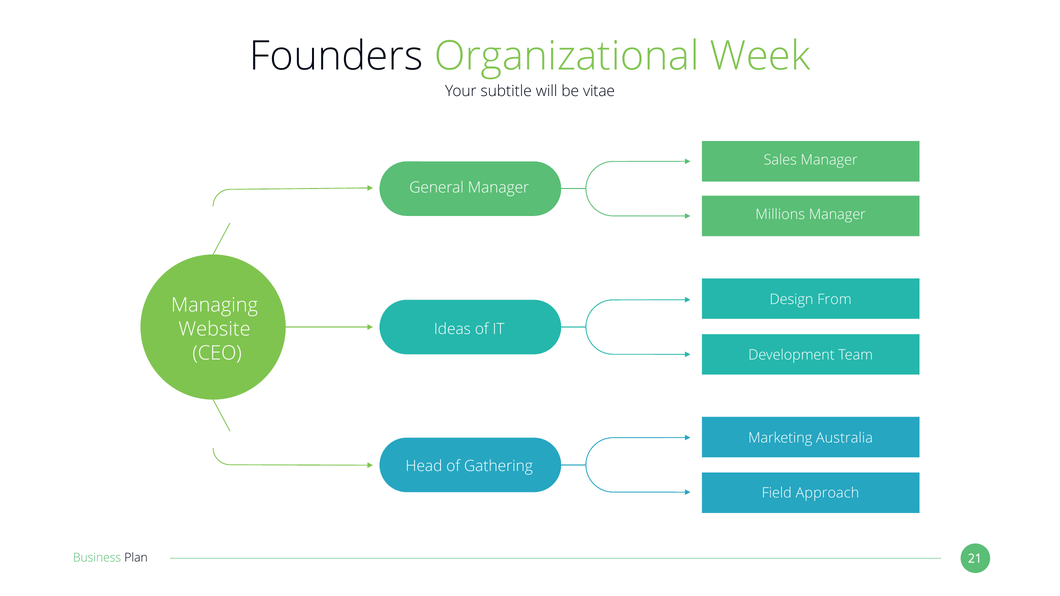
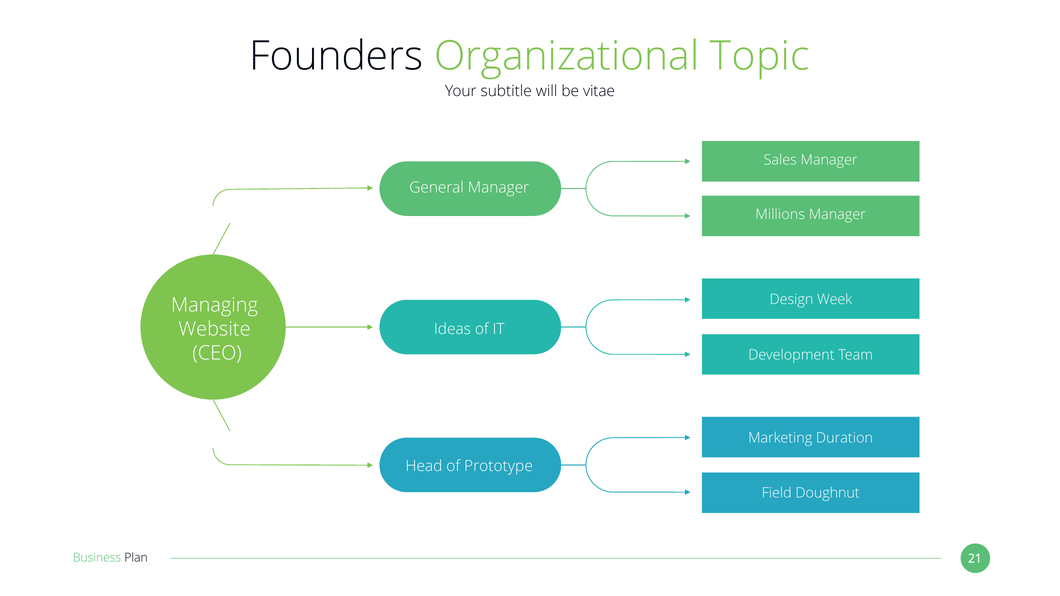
Week: Week -> Topic
From: From -> Week
Australia: Australia -> Duration
Gathering: Gathering -> Prototype
Approach: Approach -> Doughnut
